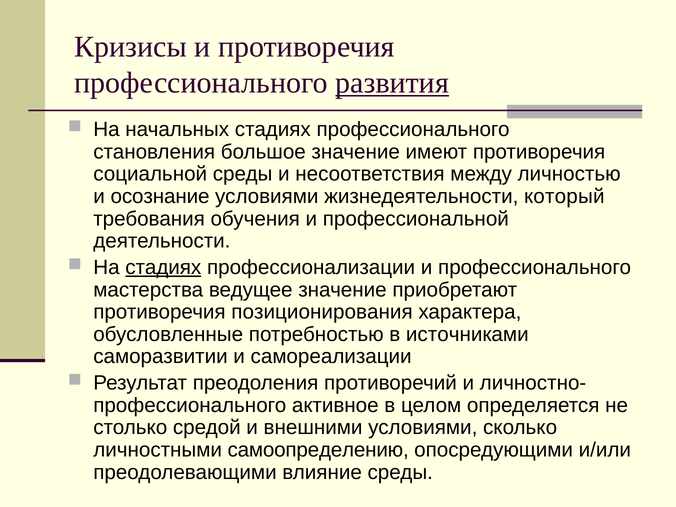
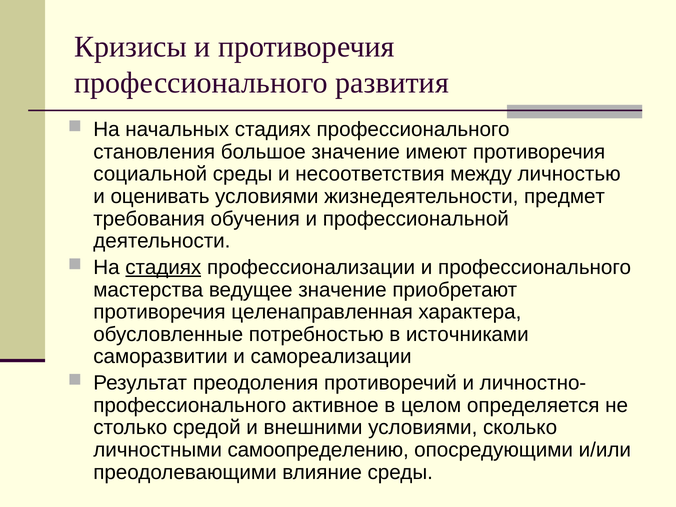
развития underline: present -> none
осознание: осознание -> оценивать
который: который -> предмет
позиционирования: позиционирования -> целенаправленная
